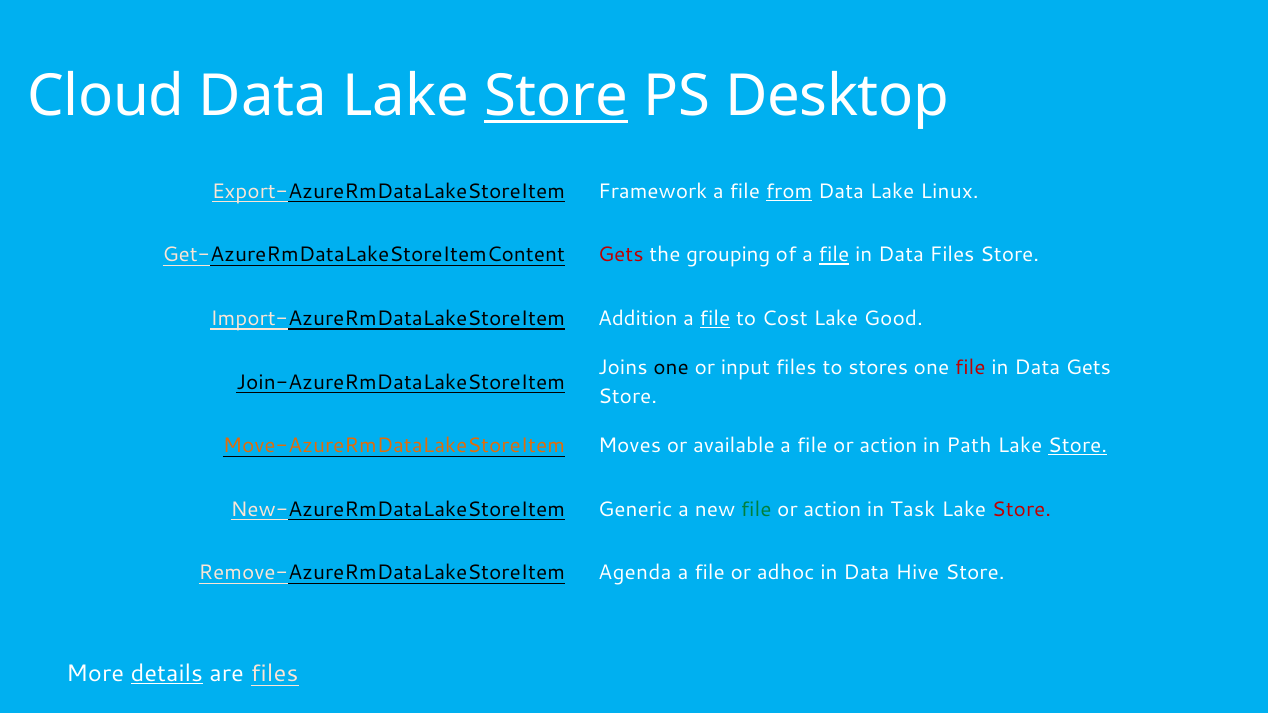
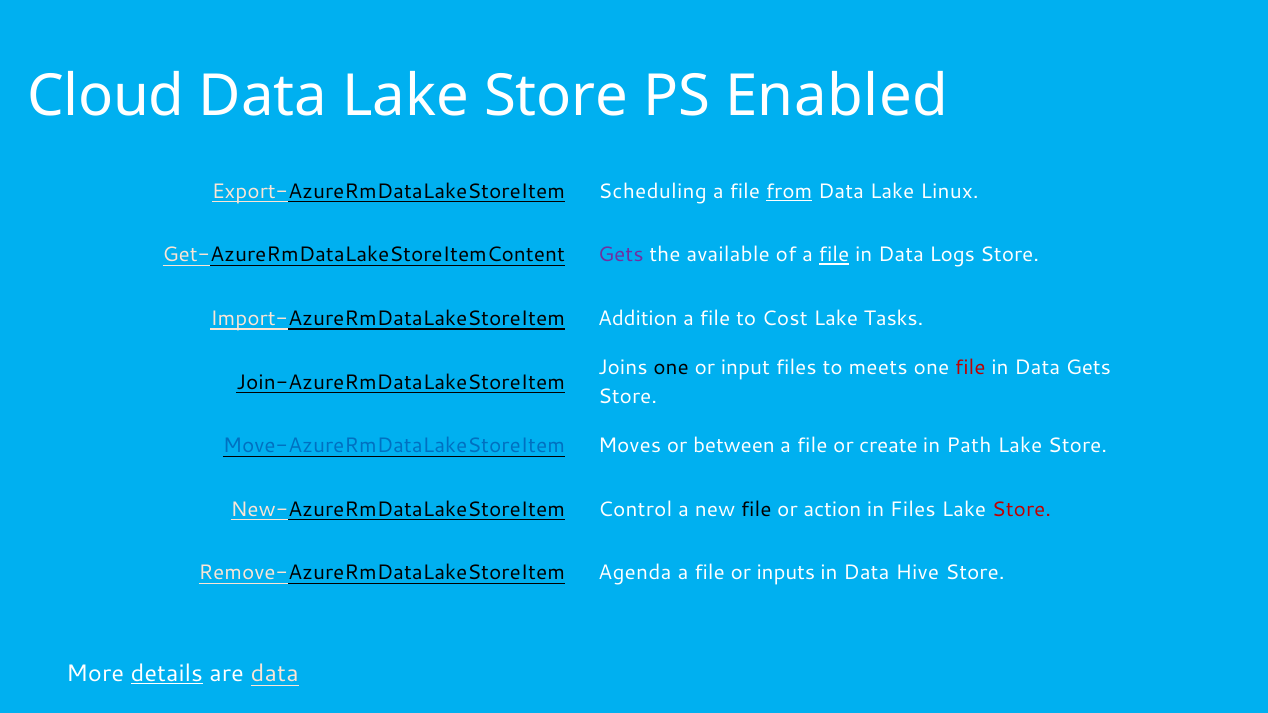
Store at (556, 97) underline: present -> none
Desktop: Desktop -> Enabled
Framework: Framework -> Scheduling
Gets at (621, 255) colour: red -> purple
grouping: grouping -> available
Data Files: Files -> Logs
file at (715, 319) underline: present -> none
Good: Good -> Tasks
stores: stores -> meets
Move-AzureRmDataLakeStoreItem colour: orange -> blue
available: available -> between
a file or action: action -> create
Store at (1078, 446) underline: present -> none
Generic: Generic -> Control
file at (756, 510) colour: green -> black
in Task: Task -> Files
adhoc: adhoc -> inputs
are files: files -> data
